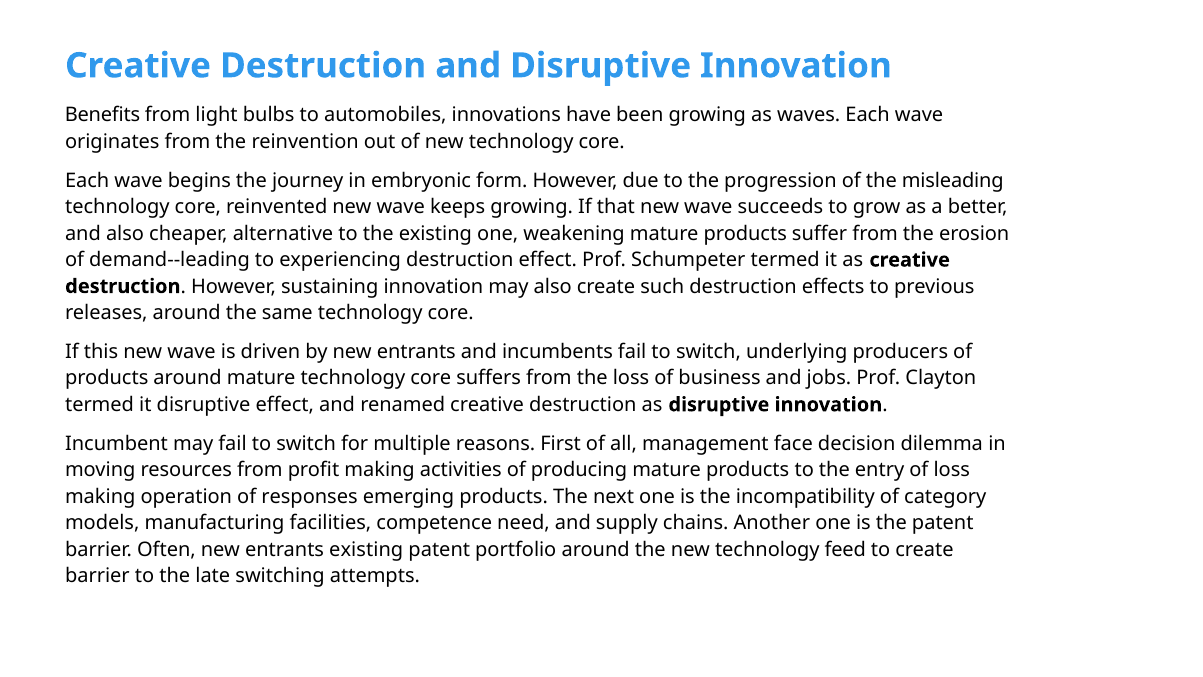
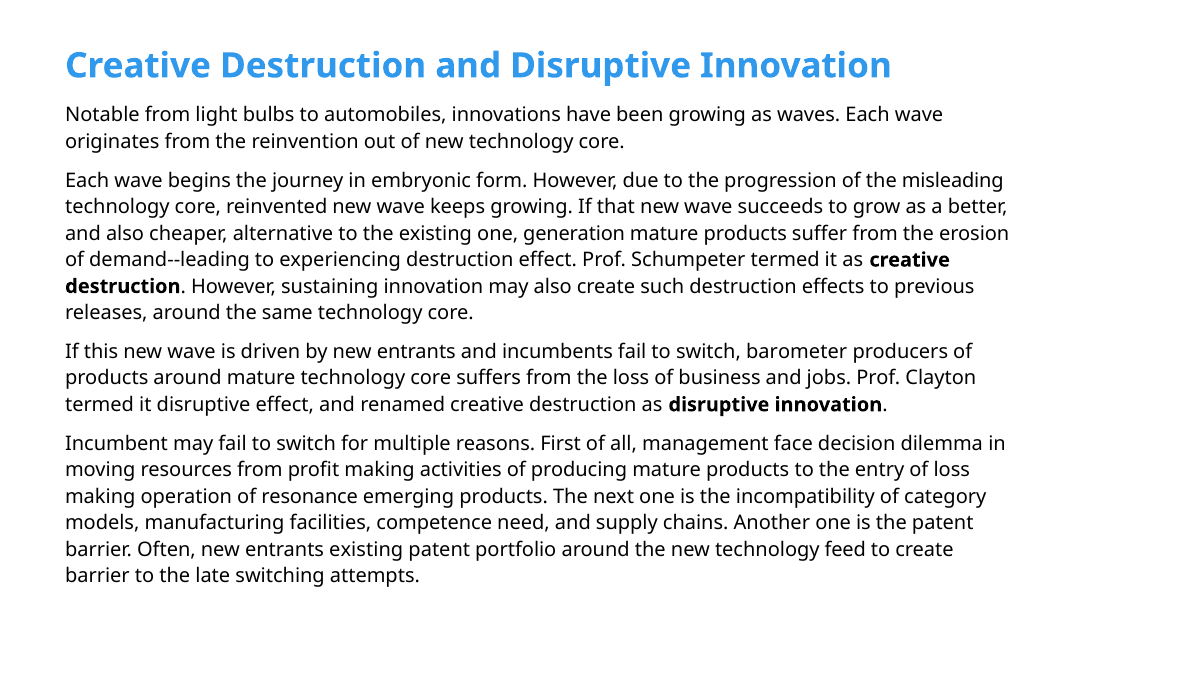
Benefits: Benefits -> Notable
weakening: weakening -> generation
underlying: underlying -> barometer
responses: responses -> resonance
